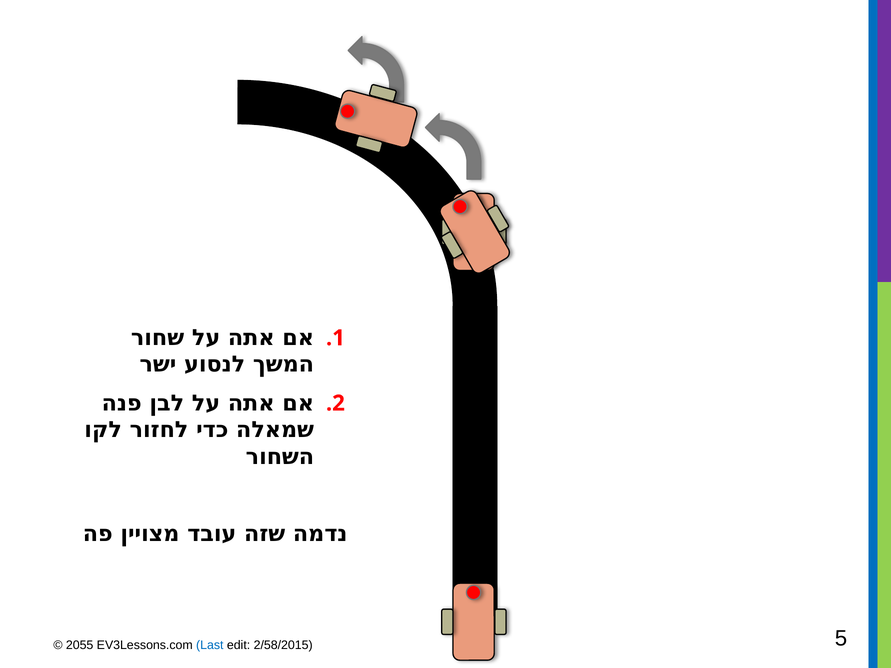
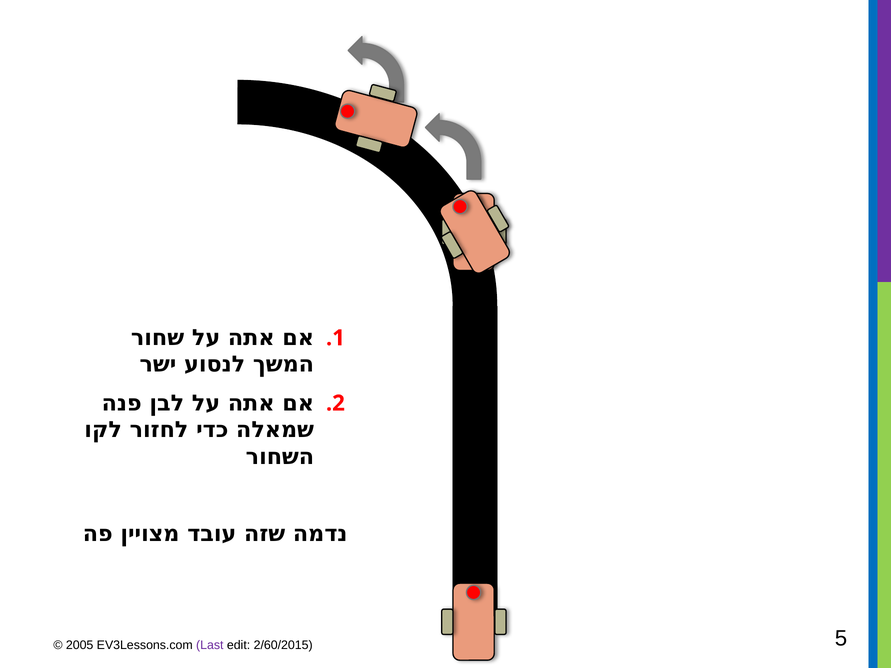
2055: 2055 -> 2005
Last colour: blue -> purple
2/58/2015: 2/58/2015 -> 2/60/2015
